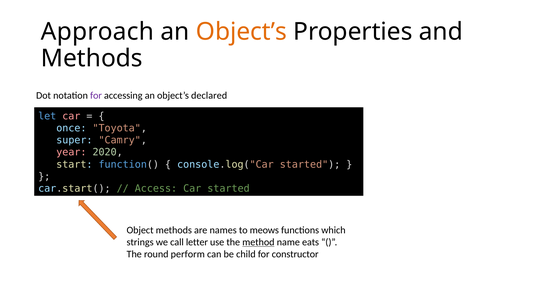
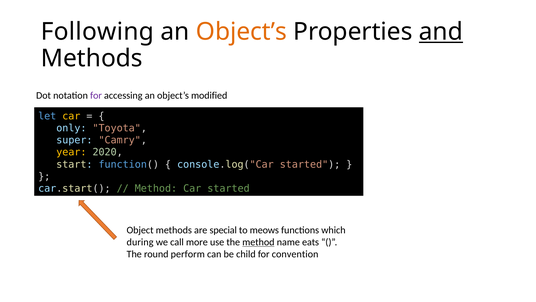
Approach: Approach -> Following
and underline: none -> present
declared: declared -> modified
car at (71, 116) colour: pink -> yellow
once: once -> only
year colour: pink -> yellow
Access at (156, 188): Access -> Method
names: names -> special
strings: strings -> during
letter: letter -> more
constructor: constructor -> convention
